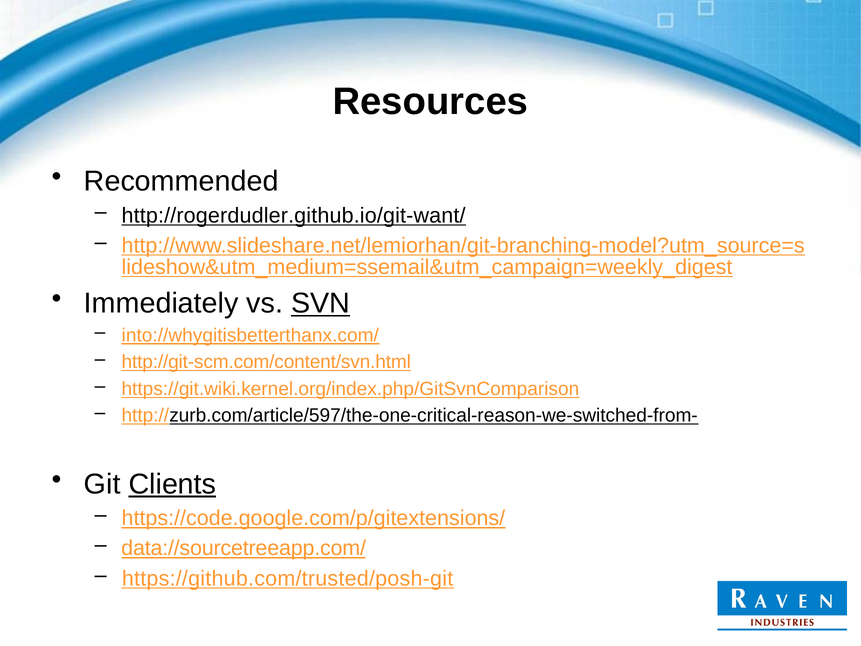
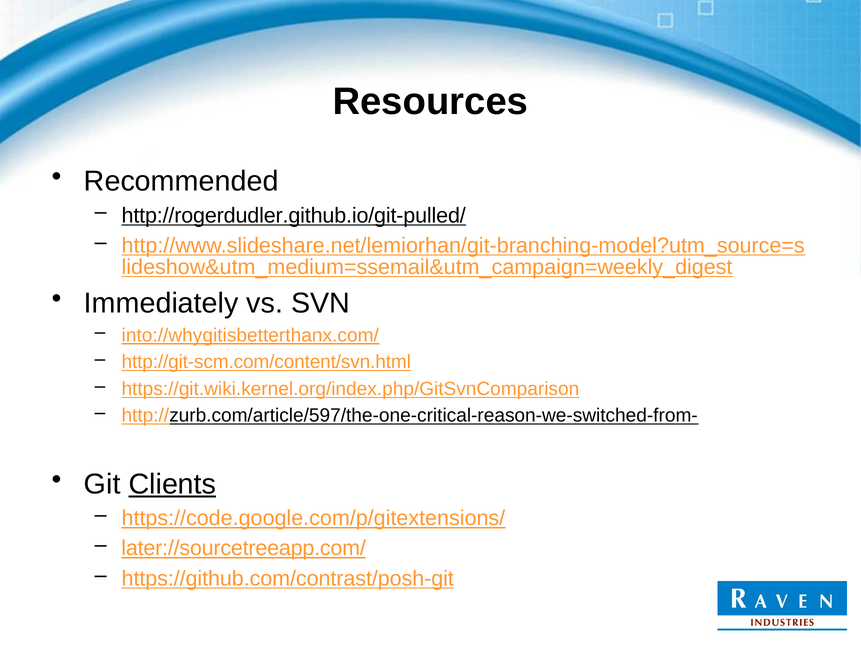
http://rogerdudler.github.io/git-want/: http://rogerdudler.github.io/git-want/ -> http://rogerdudler.github.io/git-pulled/
SVN underline: present -> none
data://sourcetreeapp.com/: data://sourcetreeapp.com/ -> later://sourcetreeapp.com/
https://github.com/trusted/posh-git: https://github.com/trusted/posh-git -> https://github.com/contrast/posh-git
